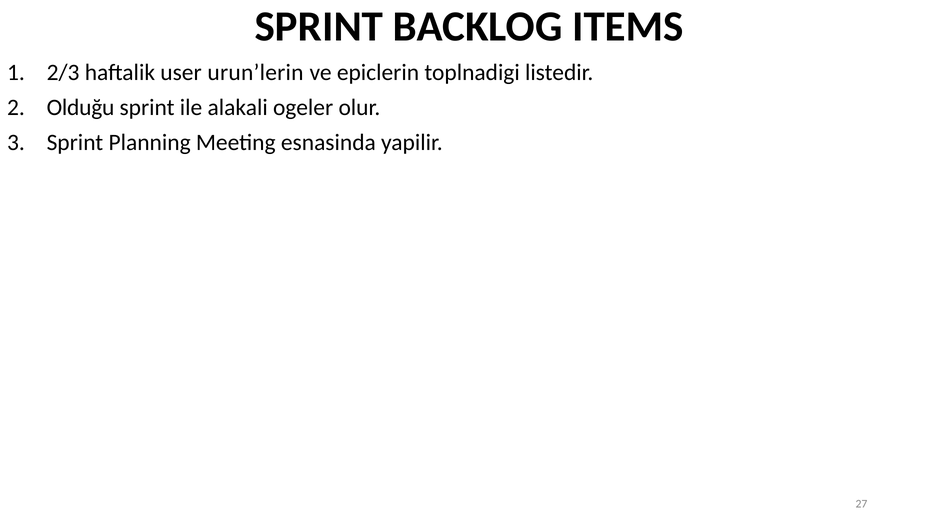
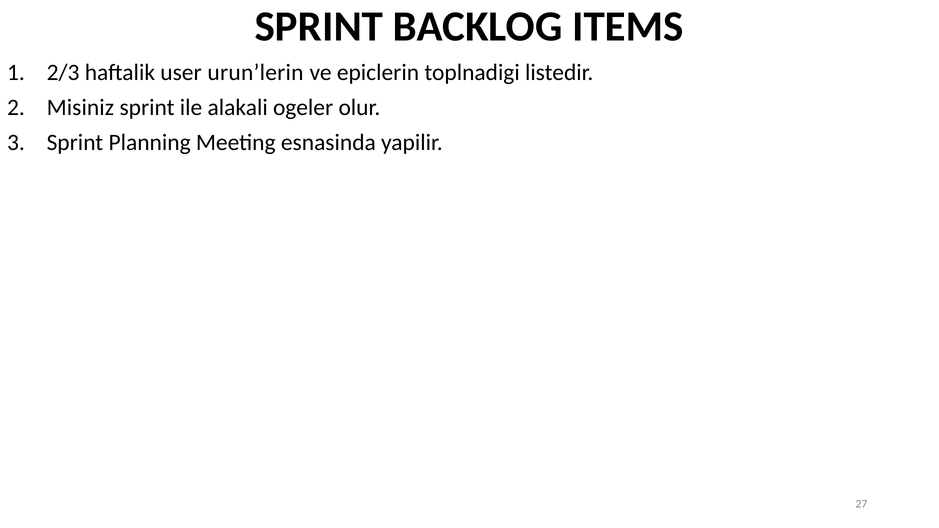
Olduğu: Olduğu -> Misiniz
